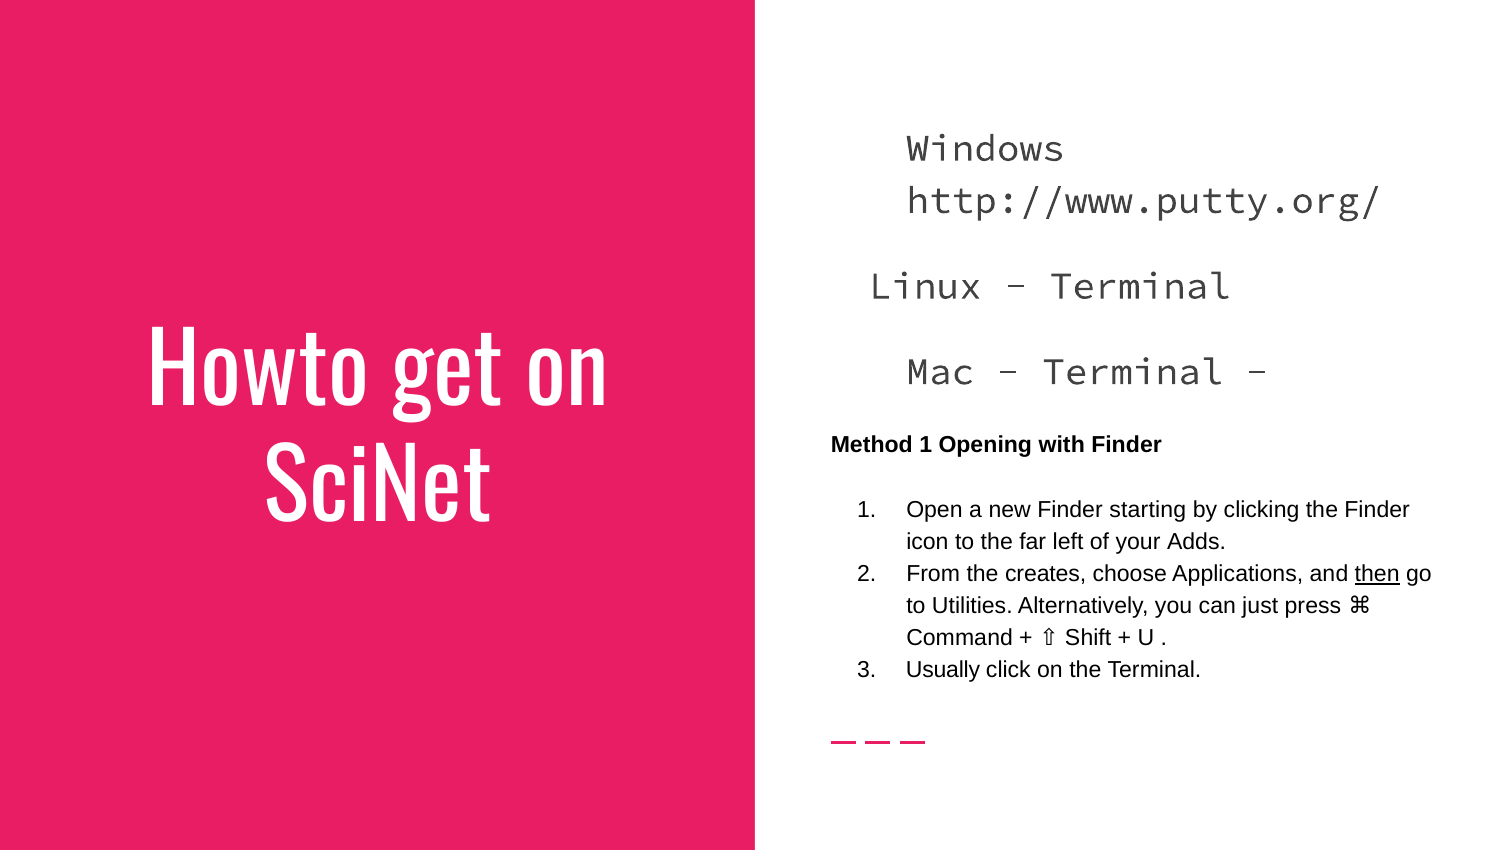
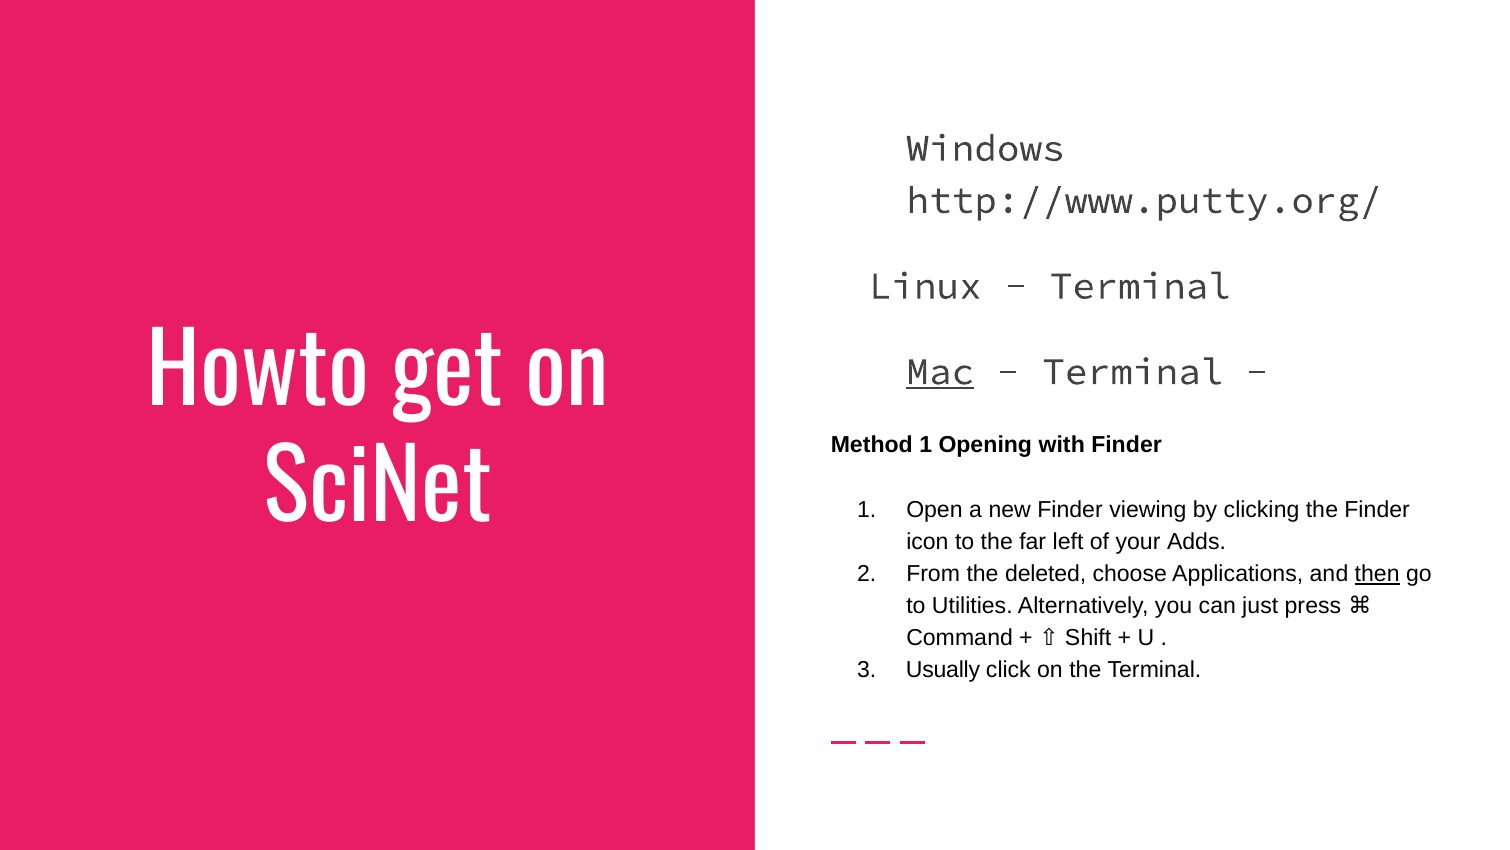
Mac underline: none -> present
starting: starting -> viewing
creates: creates -> deleted
